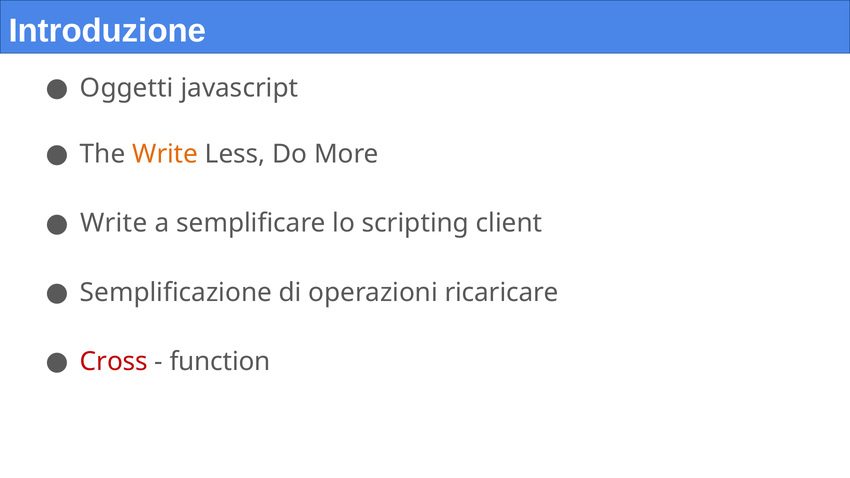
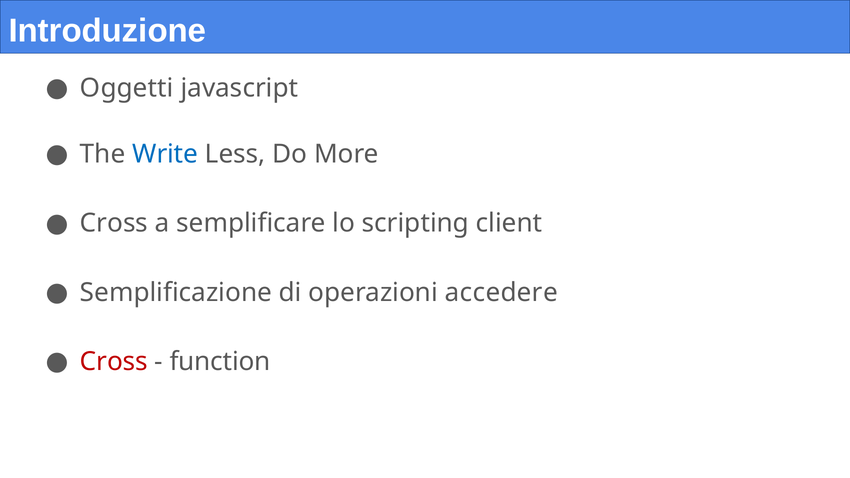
Write at (165, 154) colour: orange -> blue
Write at (114, 223): Write -> Cross
ricaricare: ricaricare -> accedere
